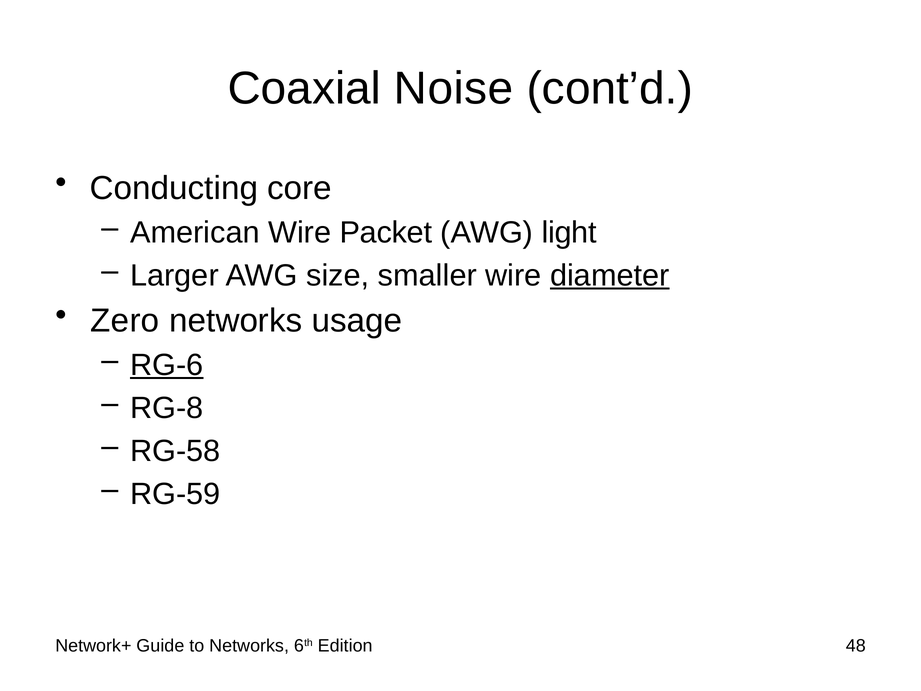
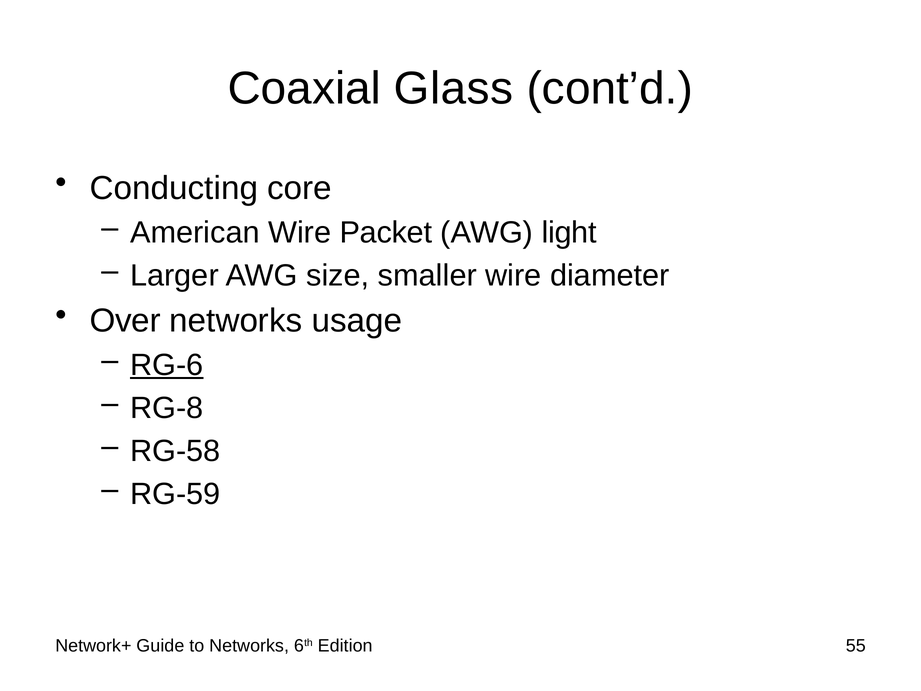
Noise: Noise -> Glass
diameter underline: present -> none
Zero: Zero -> Over
48: 48 -> 55
